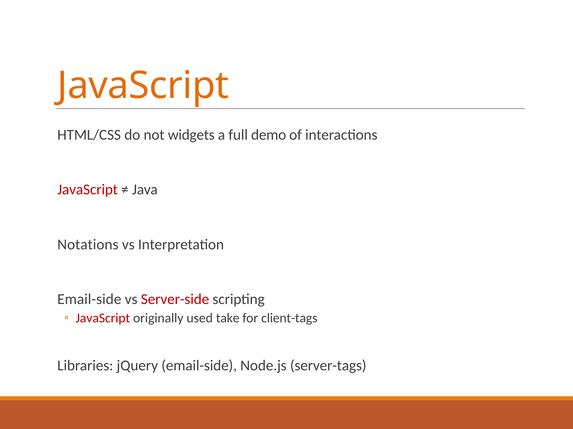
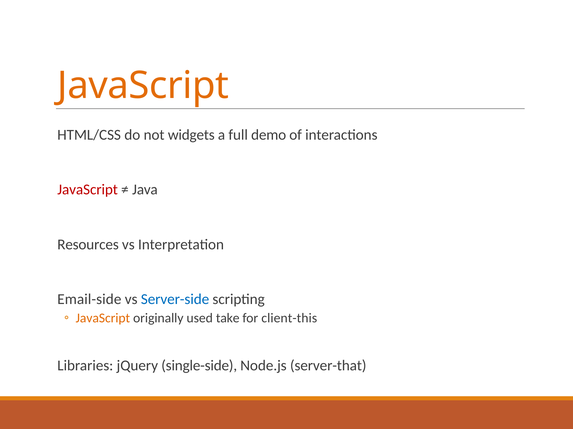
Notations: Notations -> Resources
Server-side colour: red -> blue
JavaScript at (103, 319) colour: red -> orange
client-tags: client-tags -> client-this
jQuery email-side: email-side -> single-side
server-tags: server-tags -> server-that
